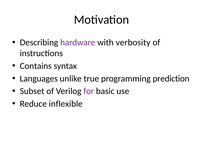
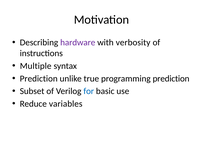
Contains: Contains -> Multiple
Languages at (39, 79): Languages -> Prediction
for colour: purple -> blue
inflexible: inflexible -> variables
